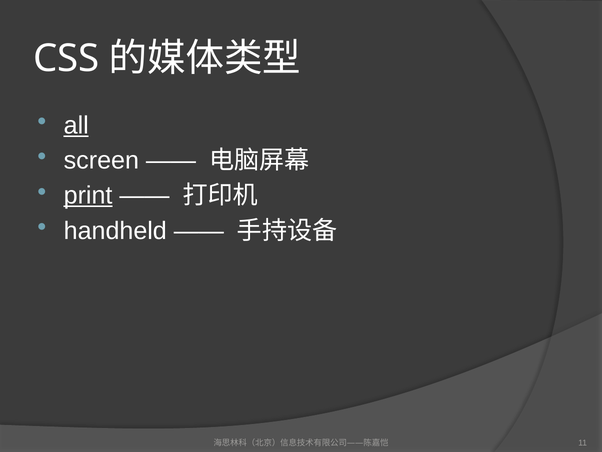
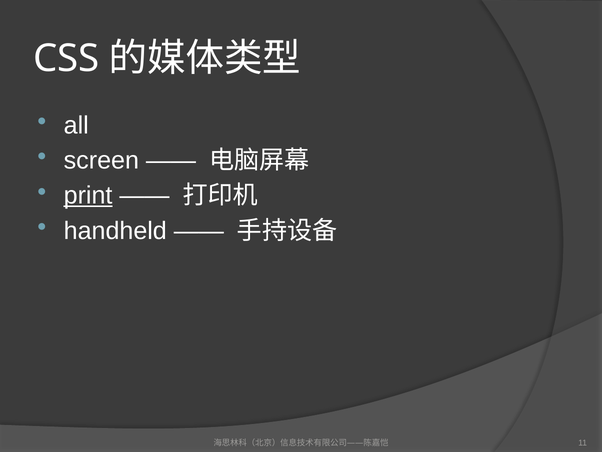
all underline: present -> none
